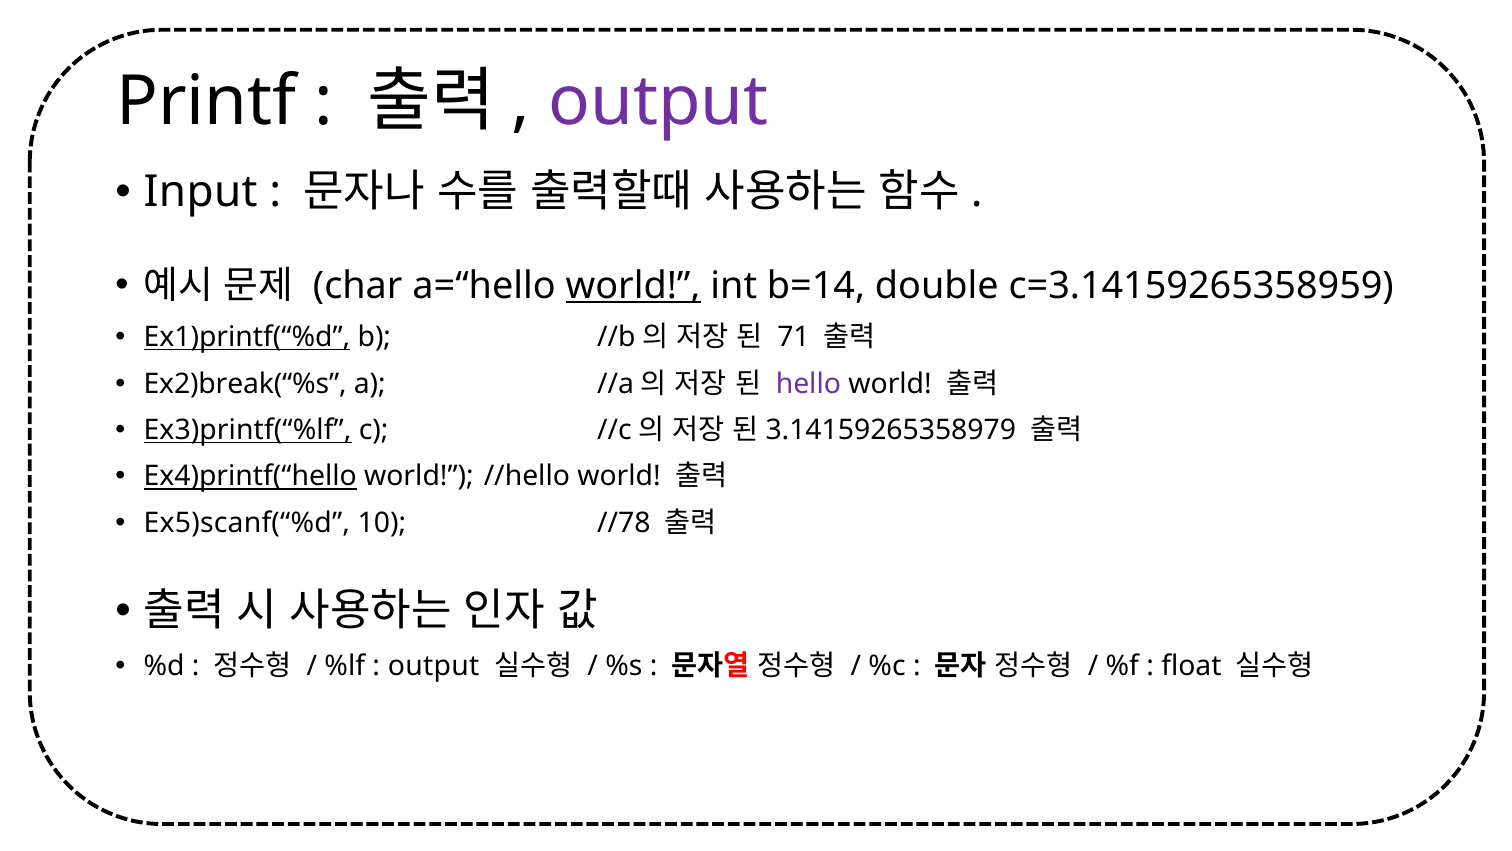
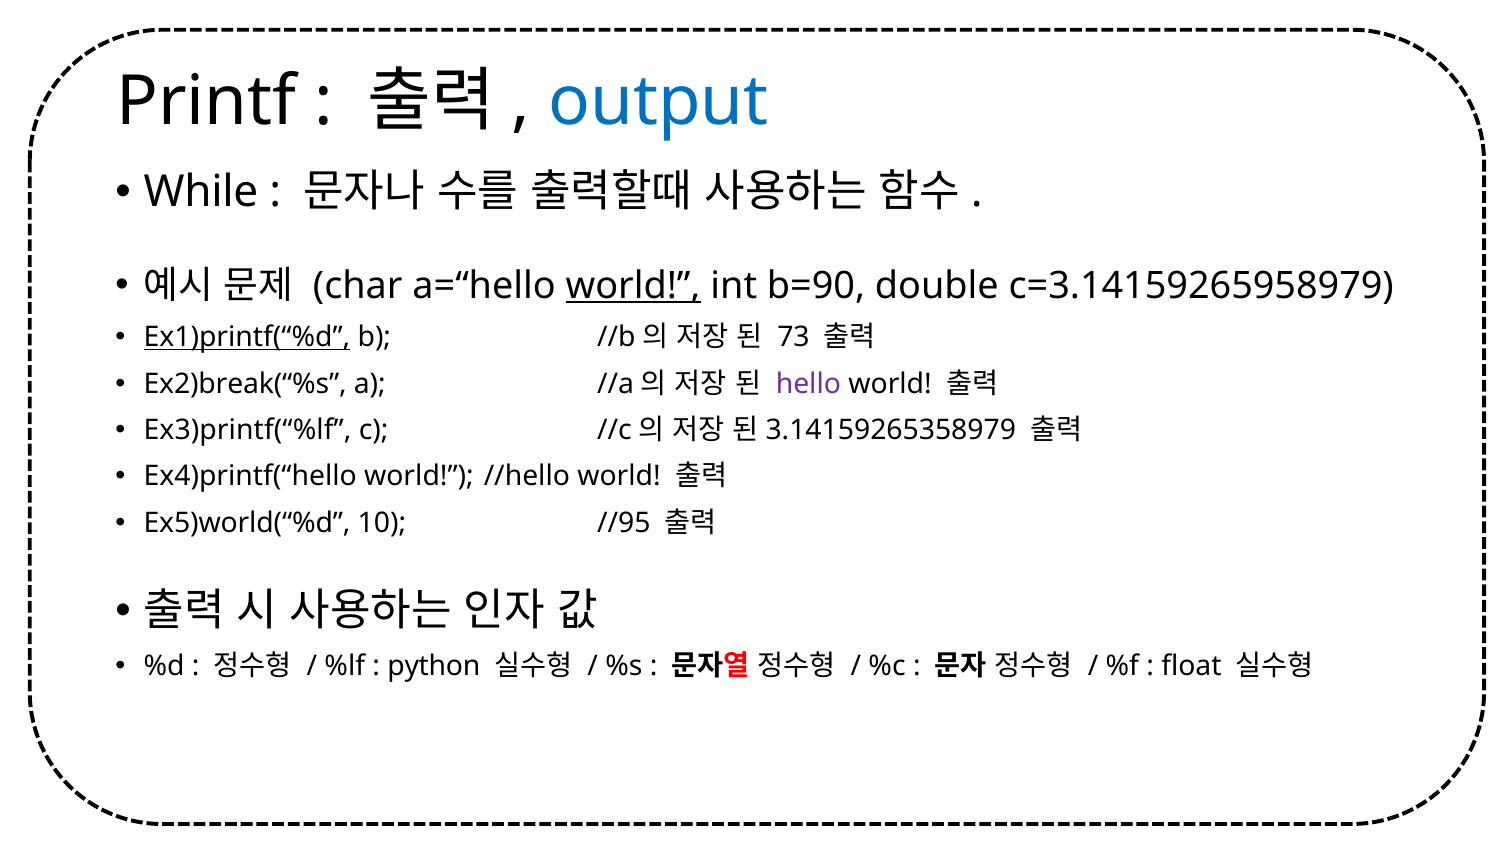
output at (659, 101) colour: purple -> blue
Input: Input -> While
b=14: b=14 -> b=90
c=3.14159265358959: c=3.14159265358959 -> c=3.14159265958979
71: 71 -> 73
Ex3)printf(“%lf underline: present -> none
Ex4)printf(“hello underline: present -> none
Ex5)scanf(“%d: Ex5)scanf(“%d -> Ex5)world(“%d
//78: //78 -> //95
output at (434, 666): output -> python
